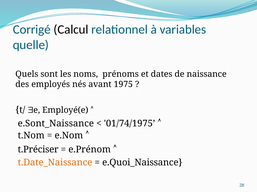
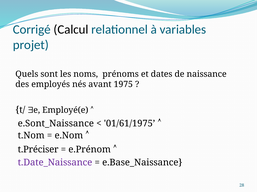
quelle: quelle -> projet
01/74/1975: 01/74/1975 -> 01/61/1975
t.Date_Naissance colour: orange -> purple
e.Quoi_Naissance: e.Quoi_Naissance -> e.Base_Naissance
